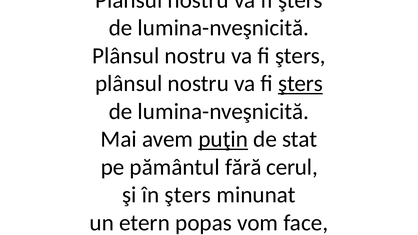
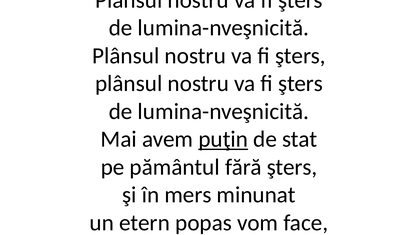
şters at (301, 84) underline: present -> none
fără cerul: cerul -> şters
în şters: şters -> mers
